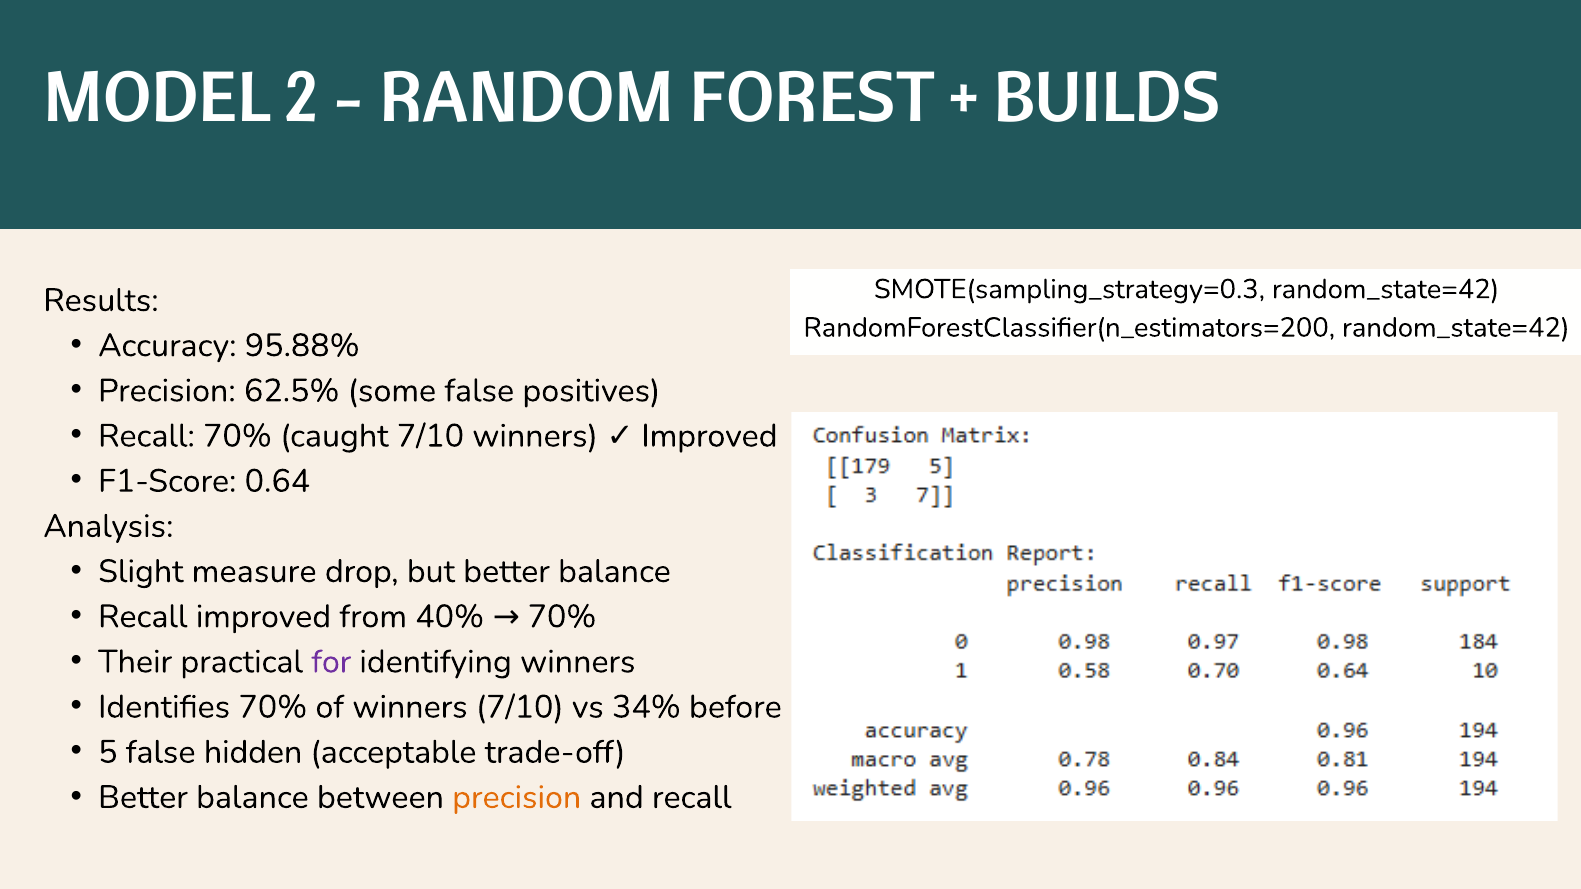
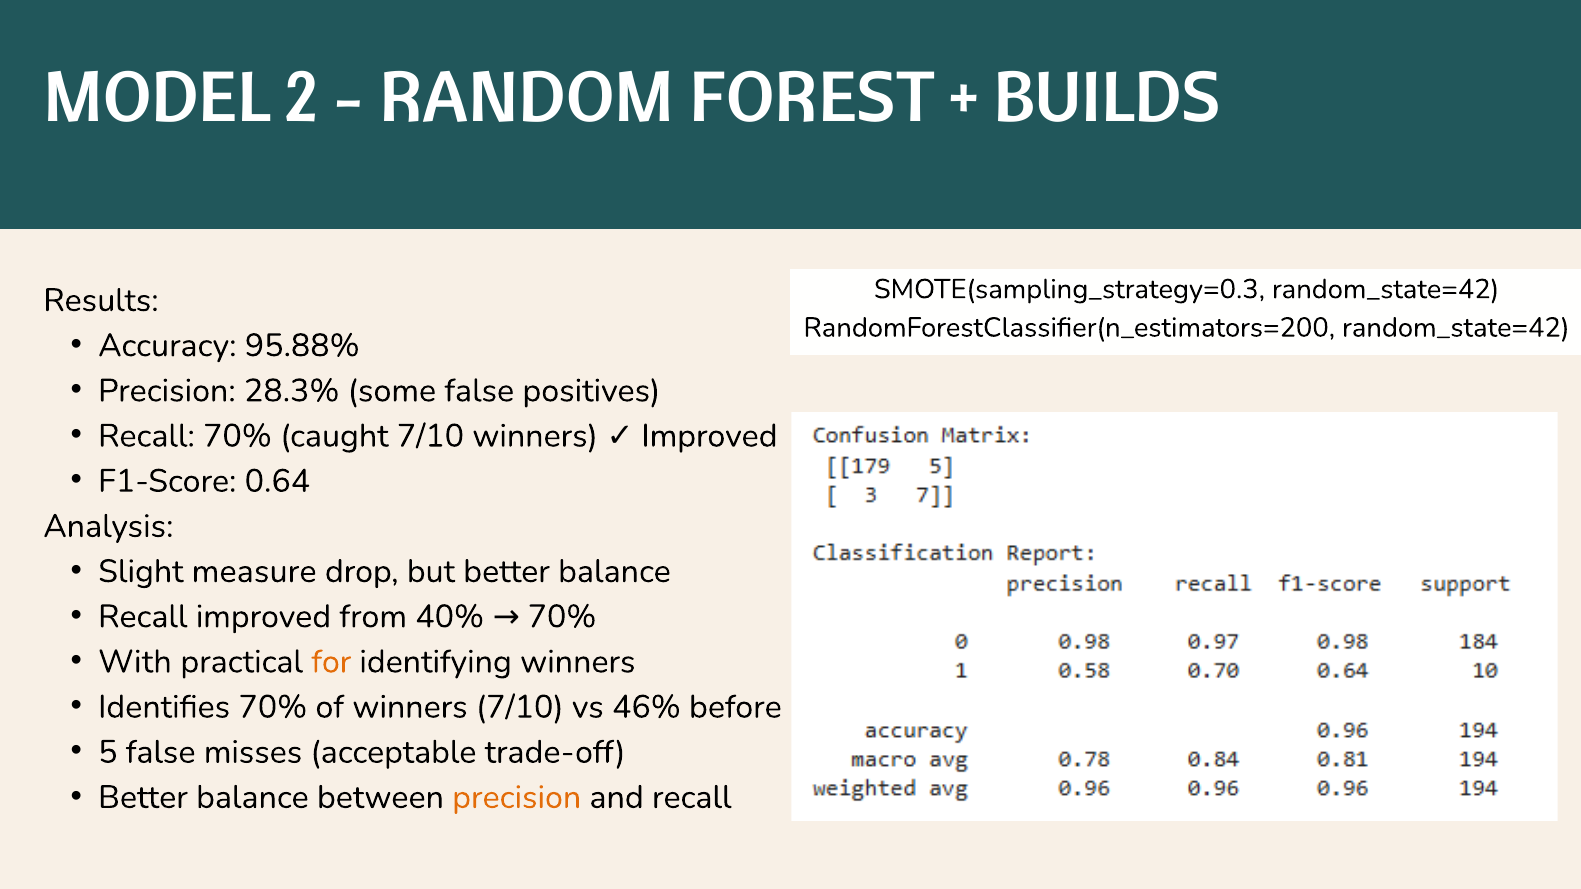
62.5%: 62.5% -> 28.3%
Their: Their -> With
for colour: purple -> orange
34%: 34% -> 46%
hidden: hidden -> misses
